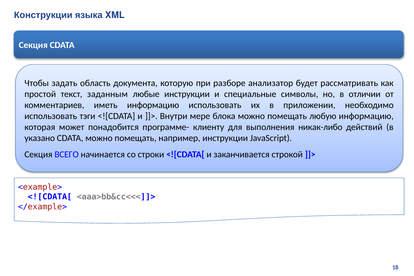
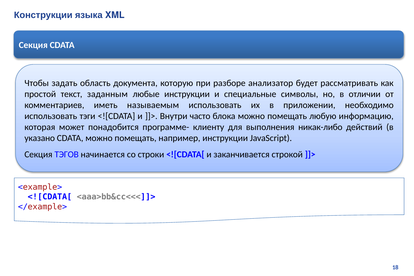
иметь информацию: информацию -> называемым
мере: мере -> часто
ВСЕГО: ВСЕГО -> ТЭГОВ
